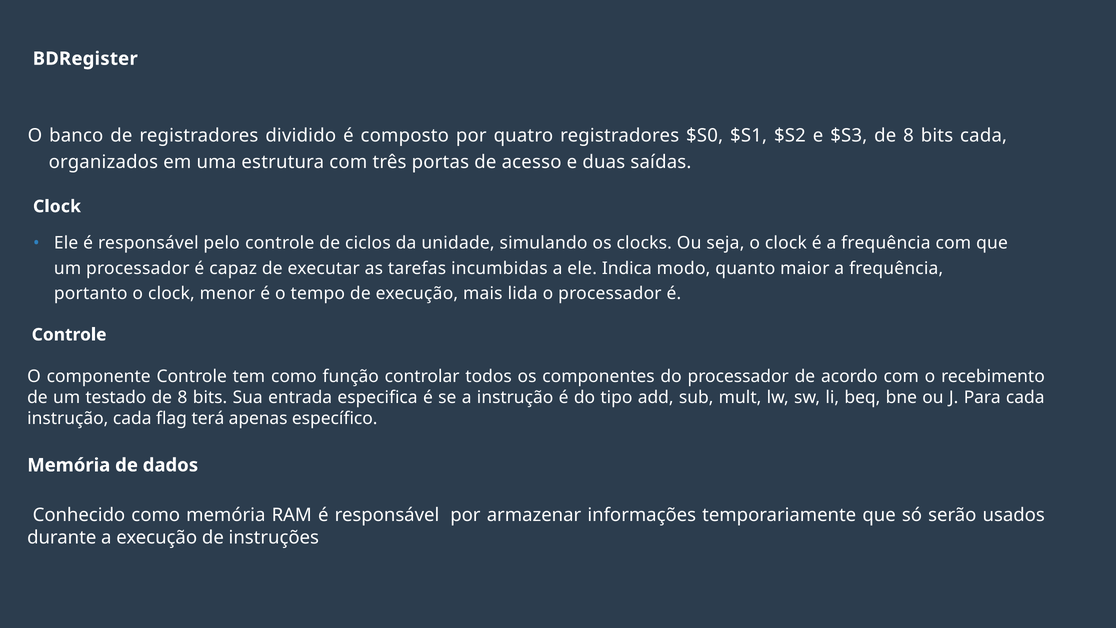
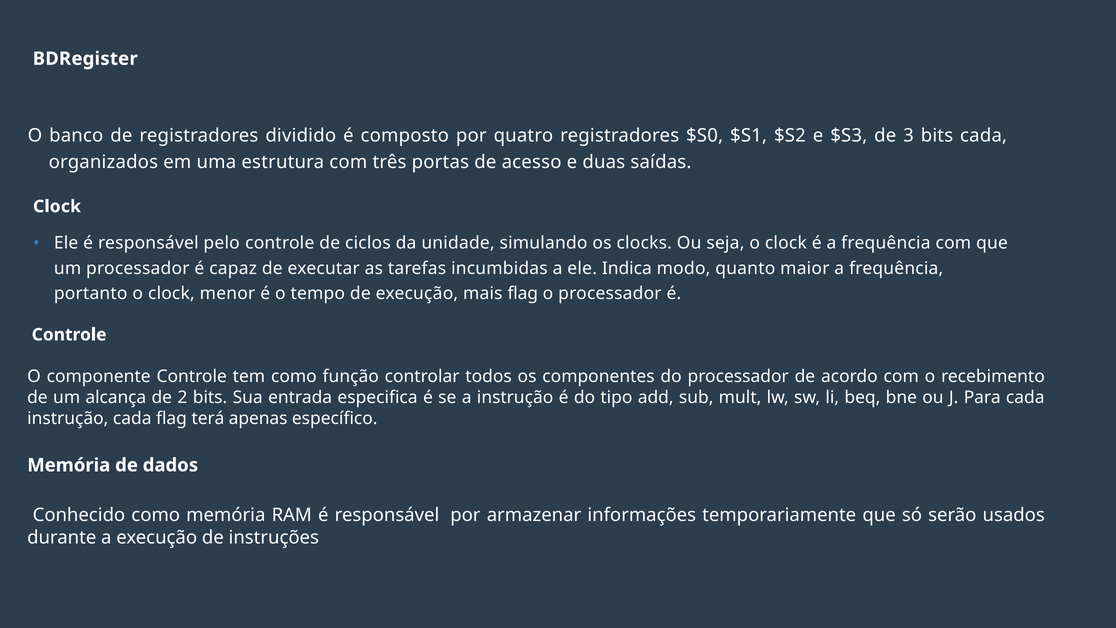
$S3 de 8: 8 -> 3
mais lida: lida -> flag
testado: testado -> alcança
8 at (182, 397): 8 -> 2
